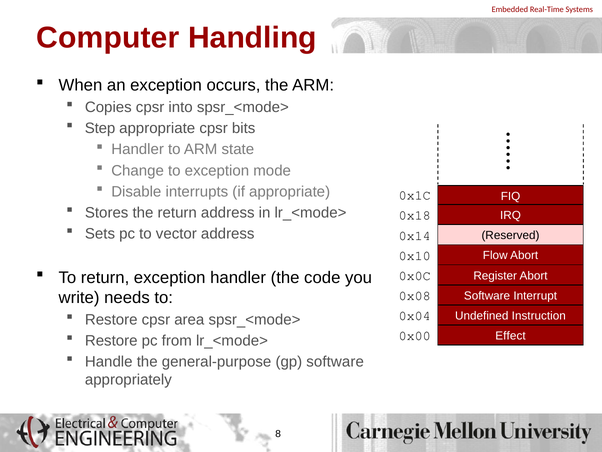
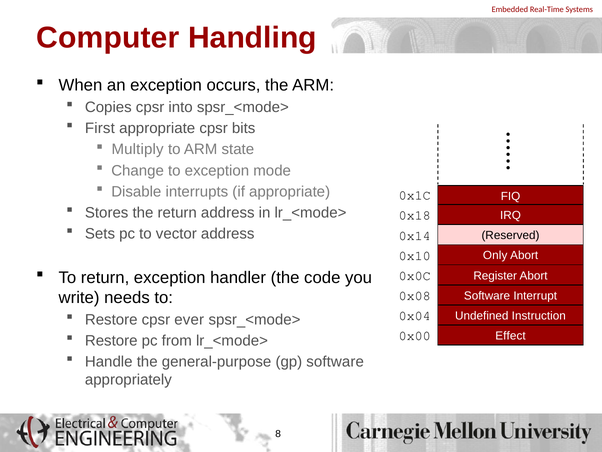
Step: Step -> First
Handler at (138, 149): Handler -> Multiply
Flow: Flow -> Only
area: area -> ever
